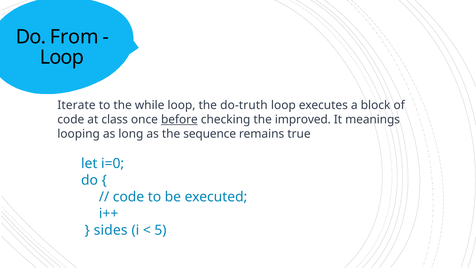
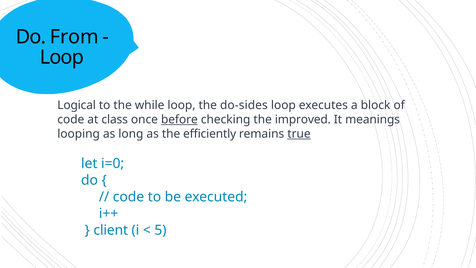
Iterate: Iterate -> Logical
do-truth: do-truth -> do-sides
sequence: sequence -> efficiently
true underline: none -> present
sides: sides -> client
